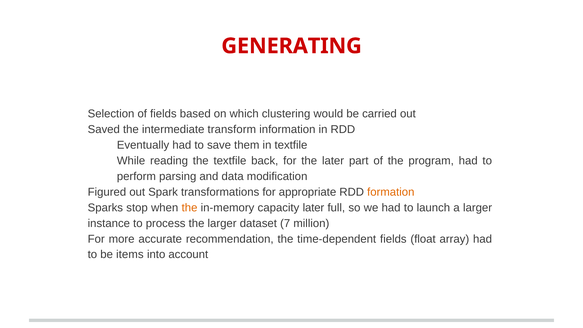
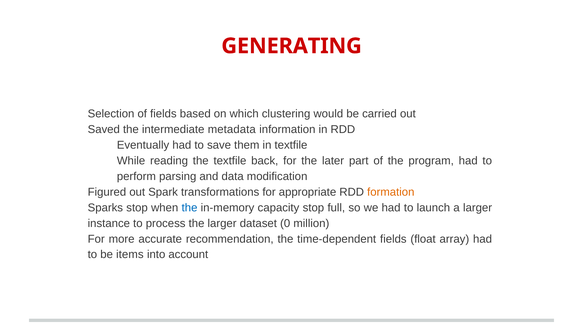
transform: transform -> metadata
the at (190, 208) colour: orange -> blue
capacity later: later -> stop
7: 7 -> 0
